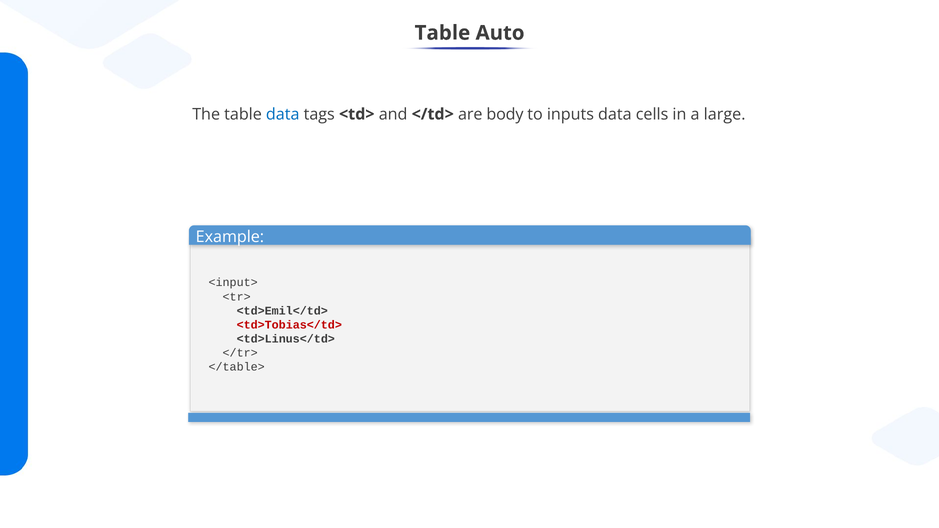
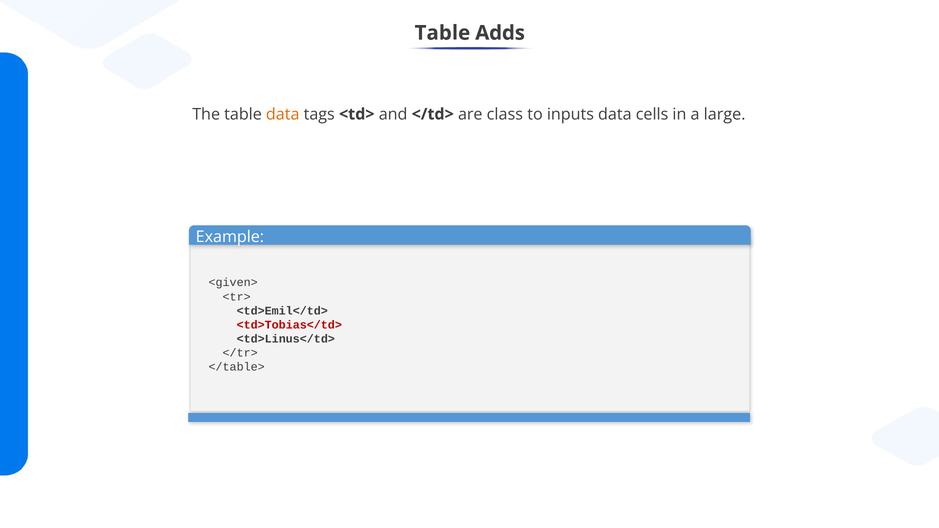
Auto: Auto -> Adds
data at (283, 114) colour: blue -> orange
body: body -> class
<input>: <input> -> <given>
